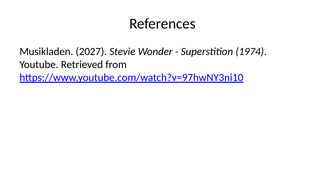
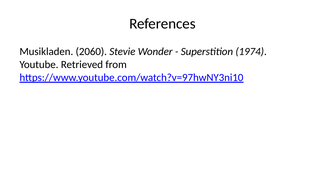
2027: 2027 -> 2060
